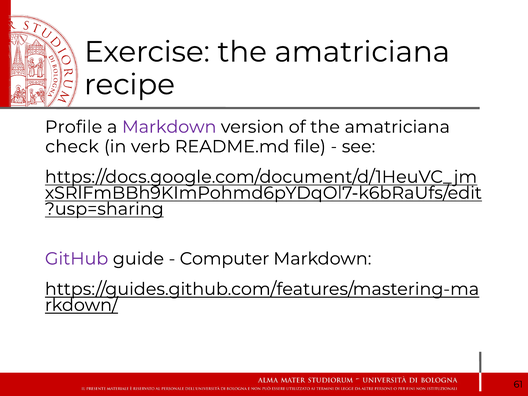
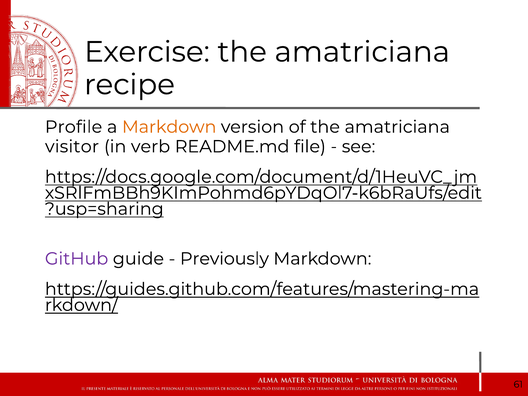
Markdown at (169, 127) colour: purple -> orange
check: check -> visitor
Computer: Computer -> Previously
